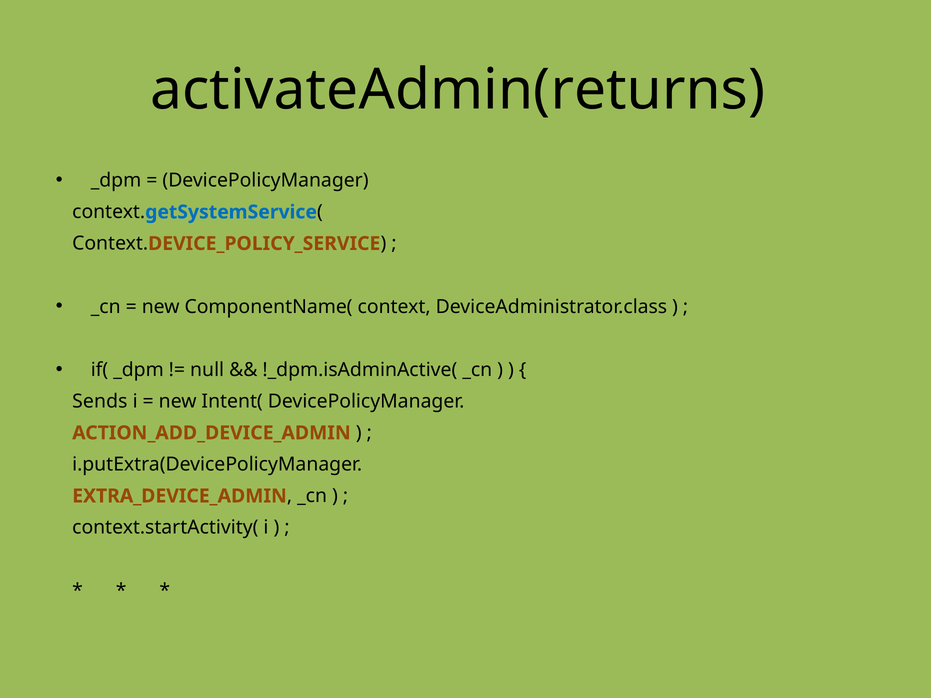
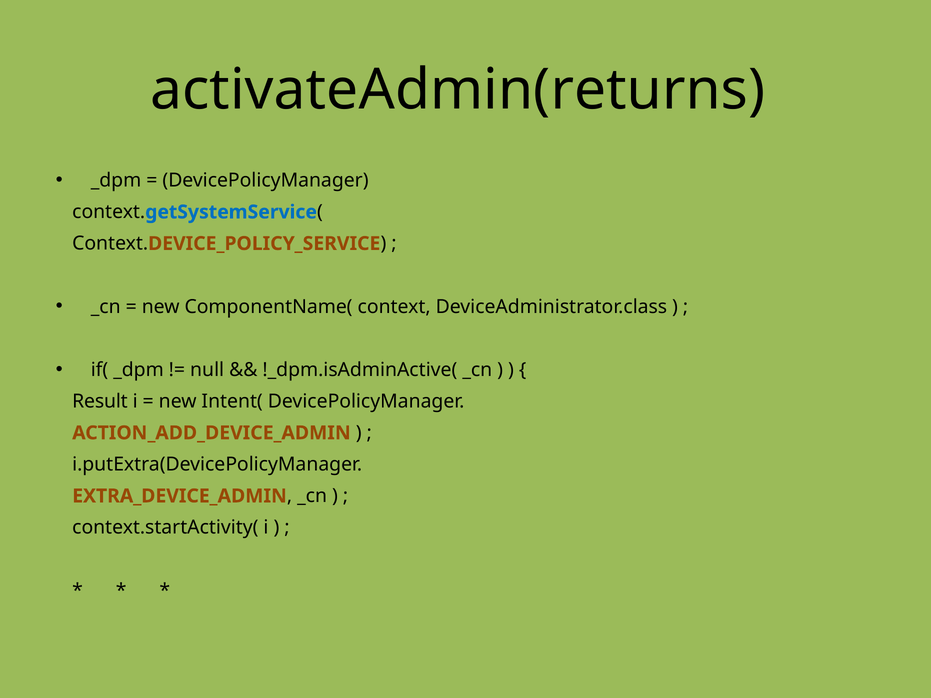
Sends: Sends -> Result
